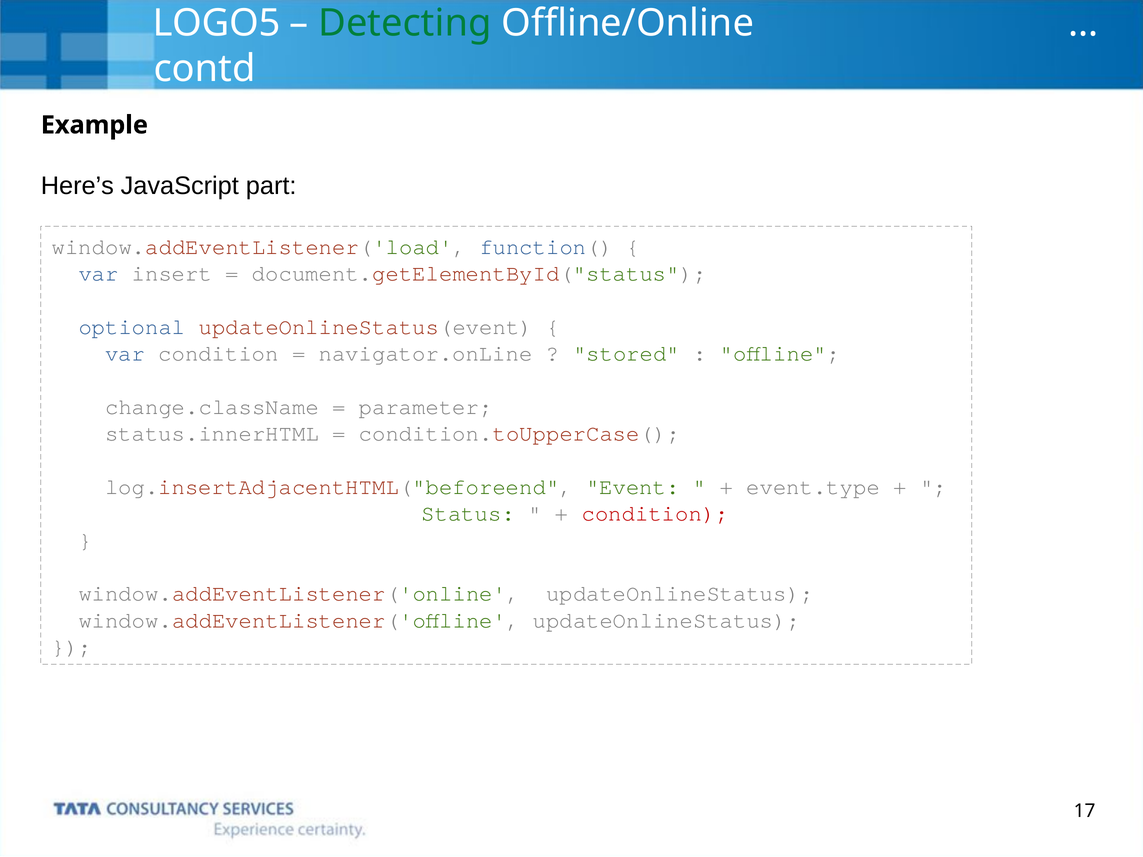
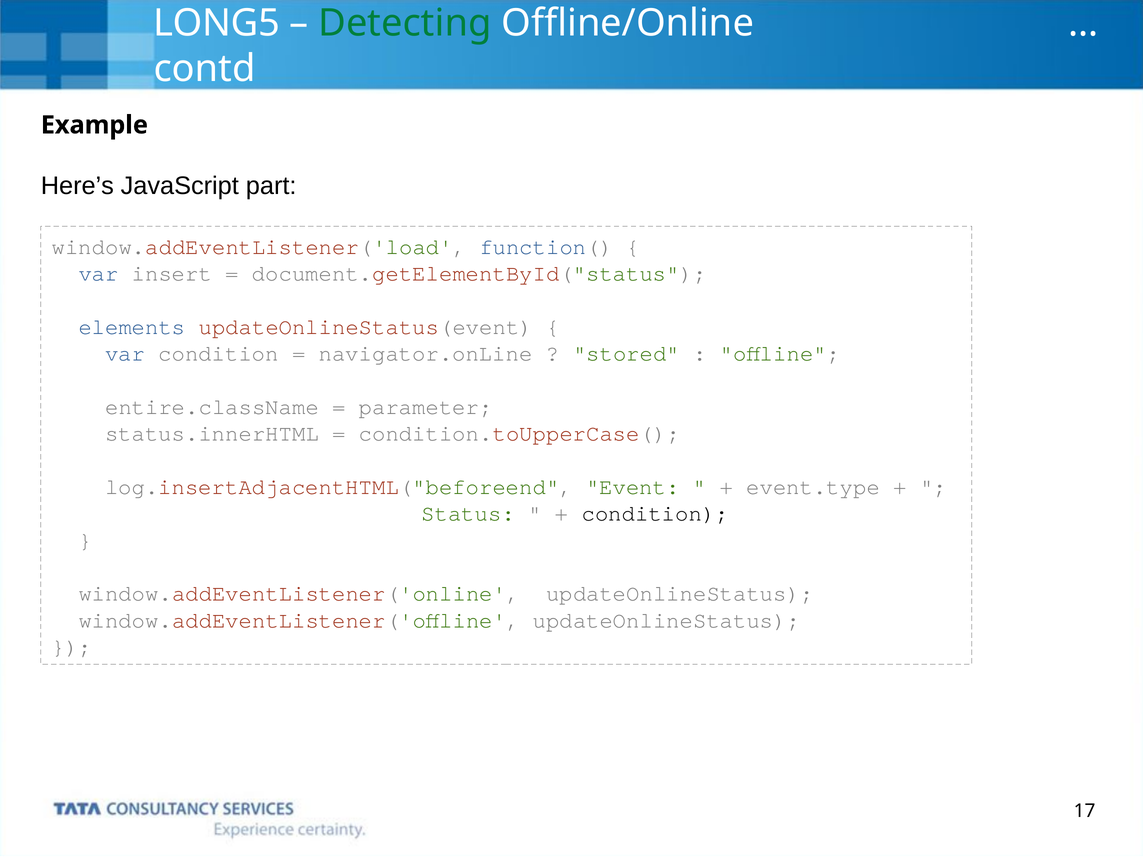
LOGO5: LOGO5 -> LONG5
optional: optional -> elements
change.className: change.className -> entire.className
condition at (655, 514) colour: red -> black
